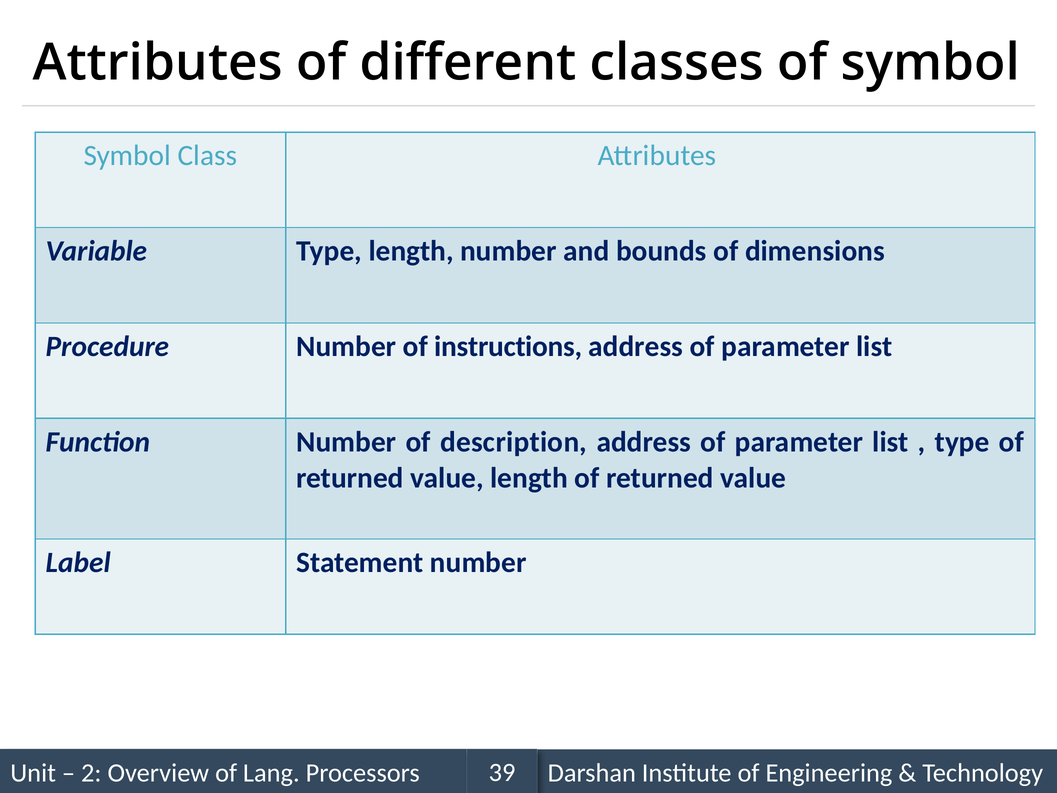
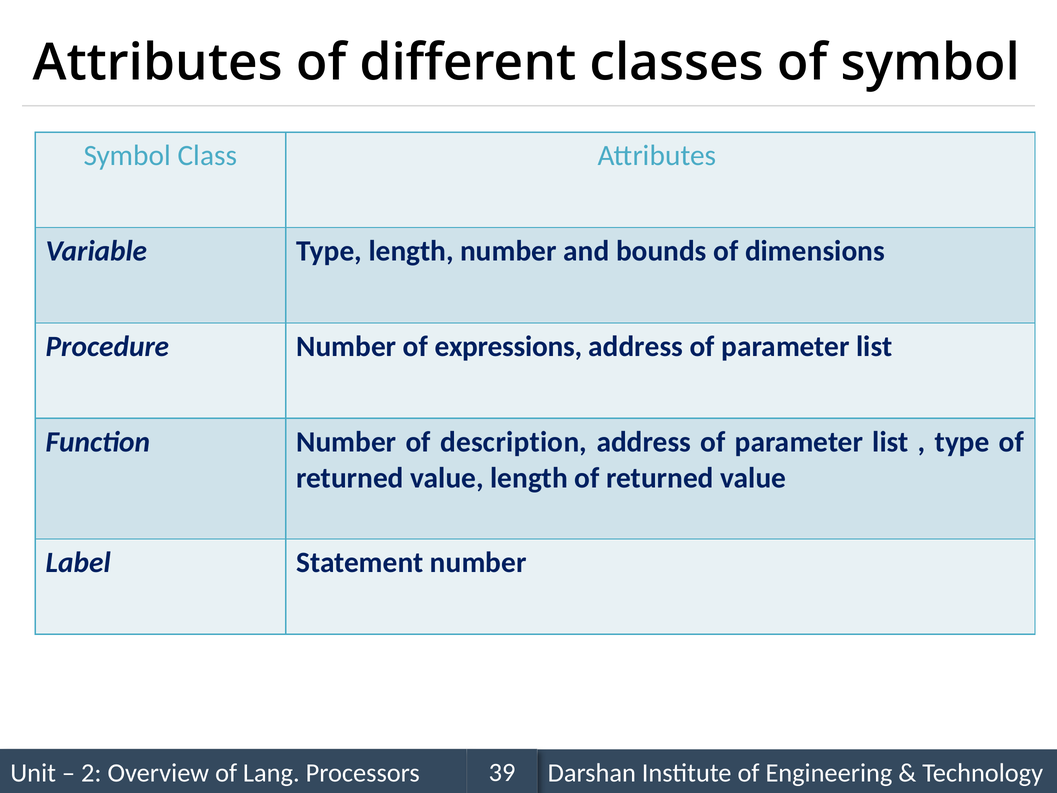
instructions: instructions -> expressions
